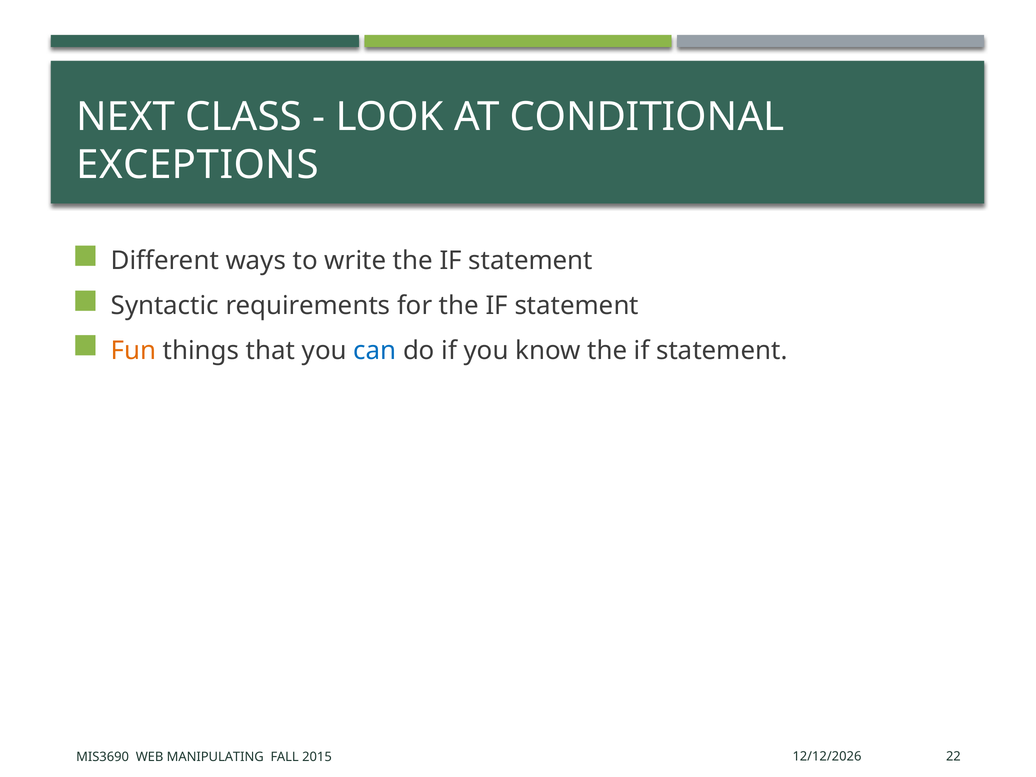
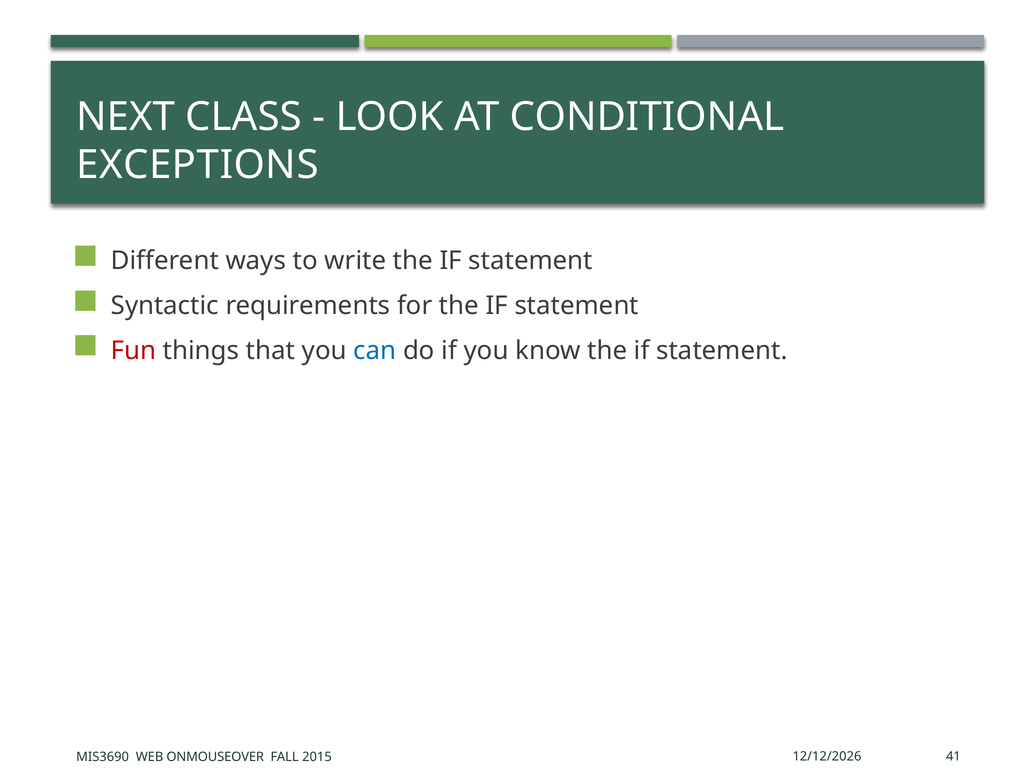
Fun colour: orange -> red
22: 22 -> 41
MANIPULATING: MANIPULATING -> ONMOUSEOVER
